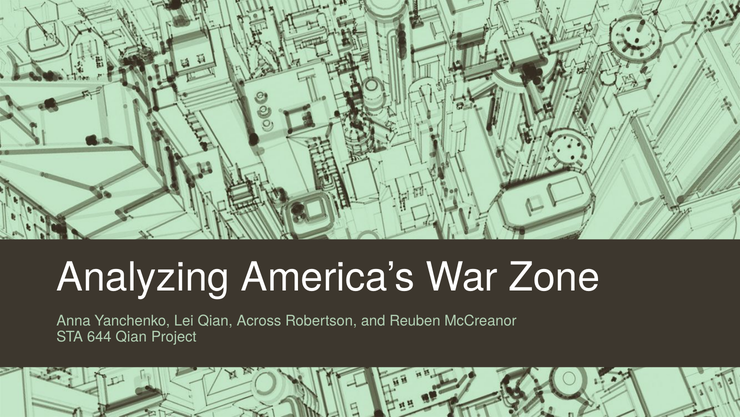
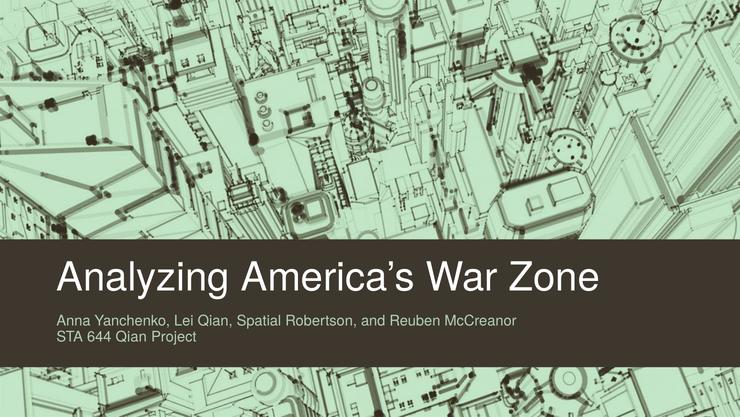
Across: Across -> Spatial
